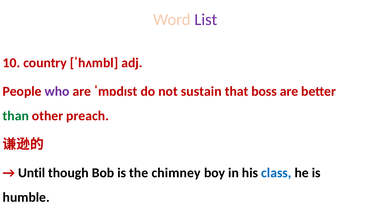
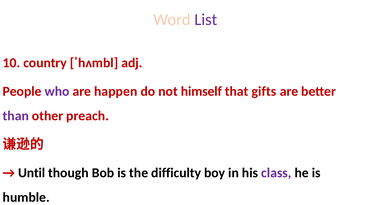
ˈmɒdɪst: ˈmɒdɪst -> happen
sustain: sustain -> himself
boss: boss -> gifts
than colour: green -> purple
chimney: chimney -> difficulty
class colour: blue -> purple
